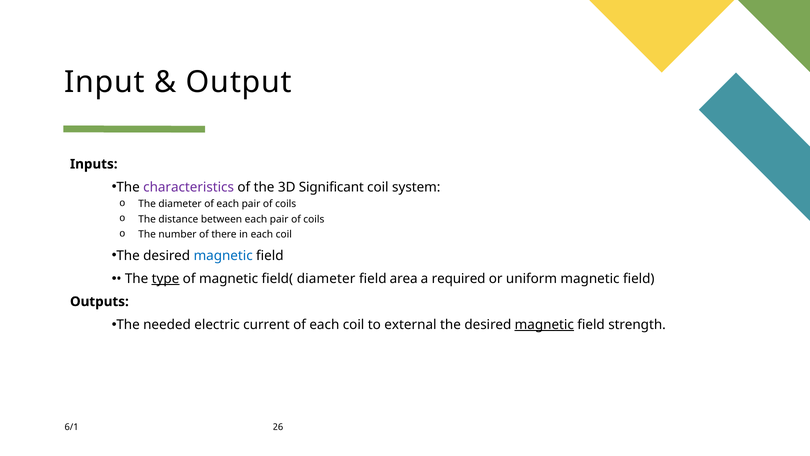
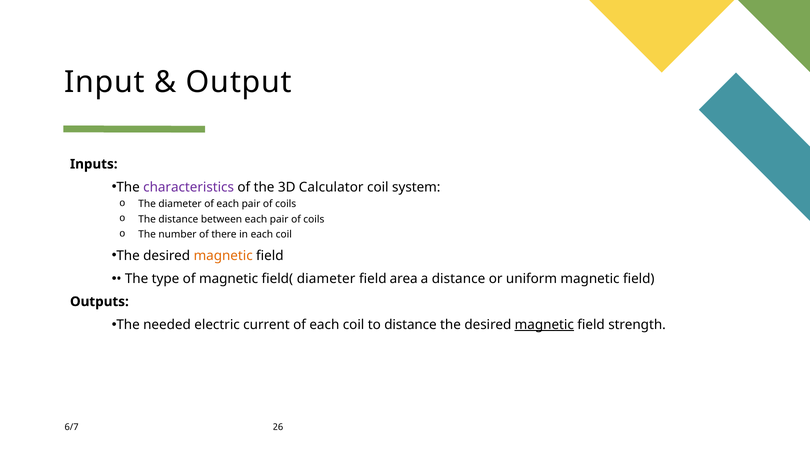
Significant: Significant -> Calculator
magnetic at (223, 255) colour: blue -> orange
type underline: present -> none
a required: required -> distance
to external: external -> distance
6/1: 6/1 -> 6/7
